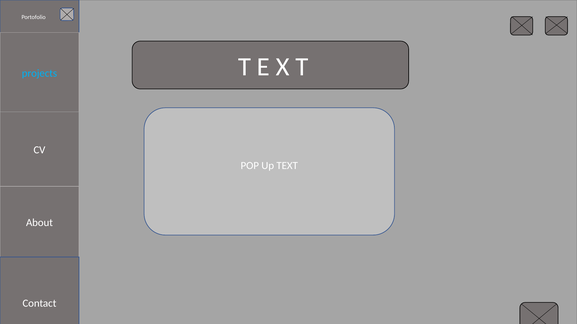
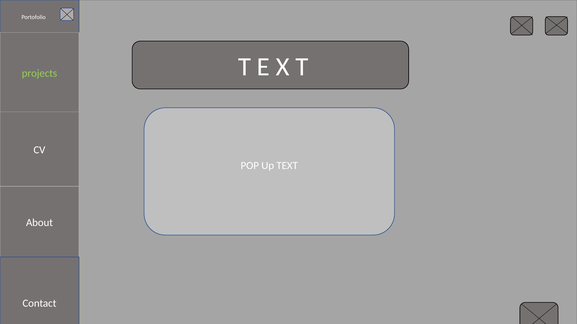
projects colour: light blue -> light green
